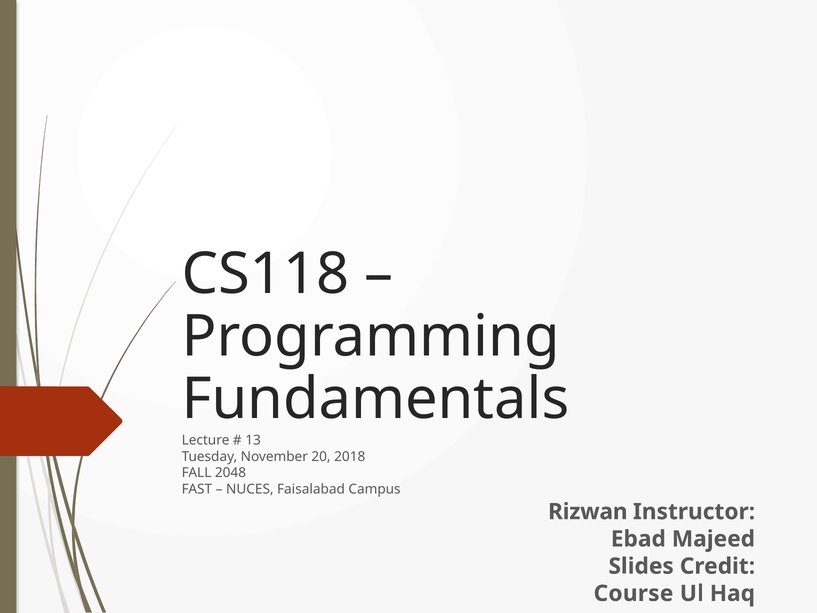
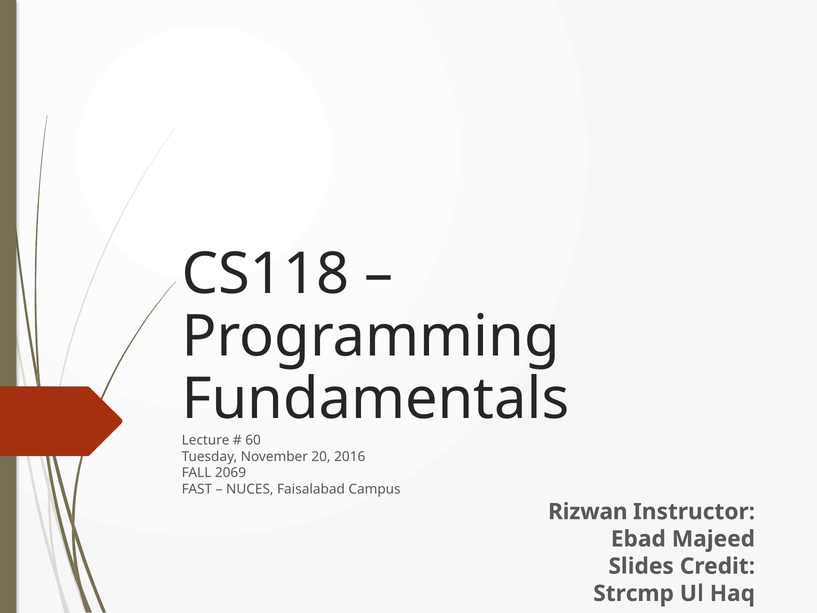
13: 13 -> 60
2018: 2018 -> 2016
2048: 2048 -> 2069
Course: Course -> Strcmp
